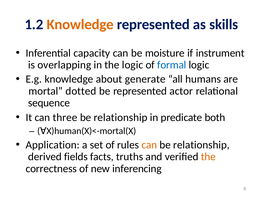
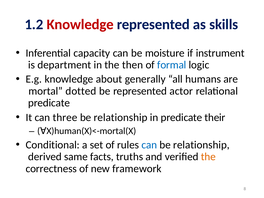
Knowledge at (80, 25) colour: orange -> red
overlapping: overlapping -> department
the logic: logic -> then
generate: generate -> generally
sequence at (49, 103): sequence -> predicate
both: both -> their
Application: Application -> Conditional
can at (149, 145) colour: orange -> blue
fields: fields -> same
inferencing: inferencing -> framework
